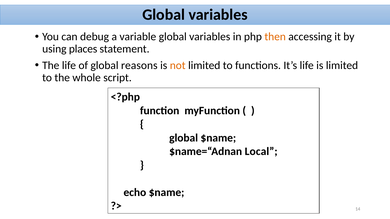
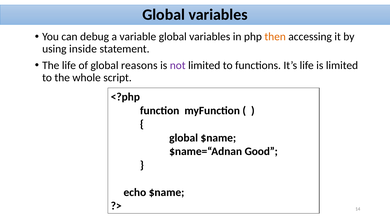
places: places -> inside
not colour: orange -> purple
Local: Local -> Good
